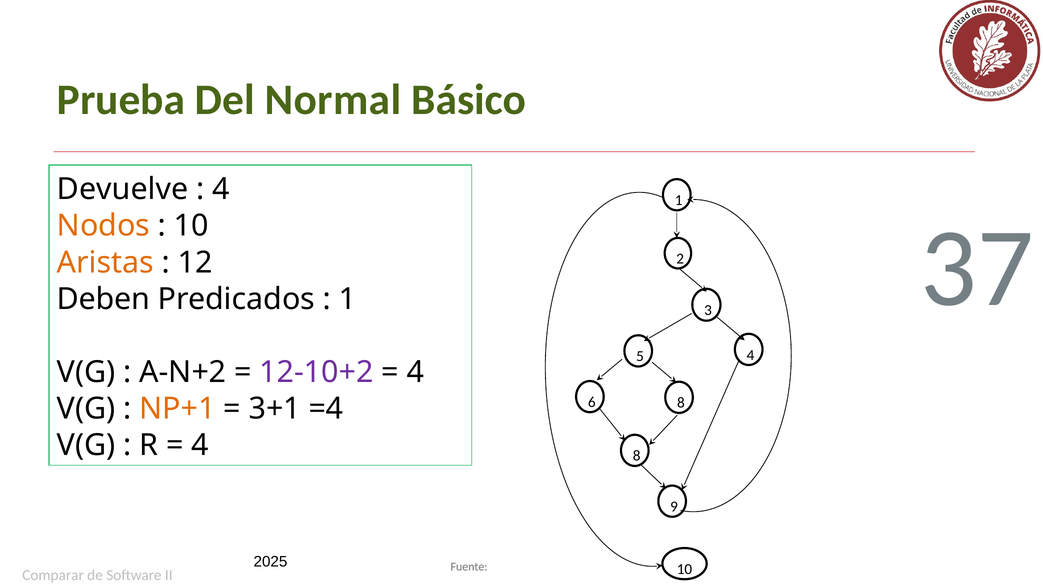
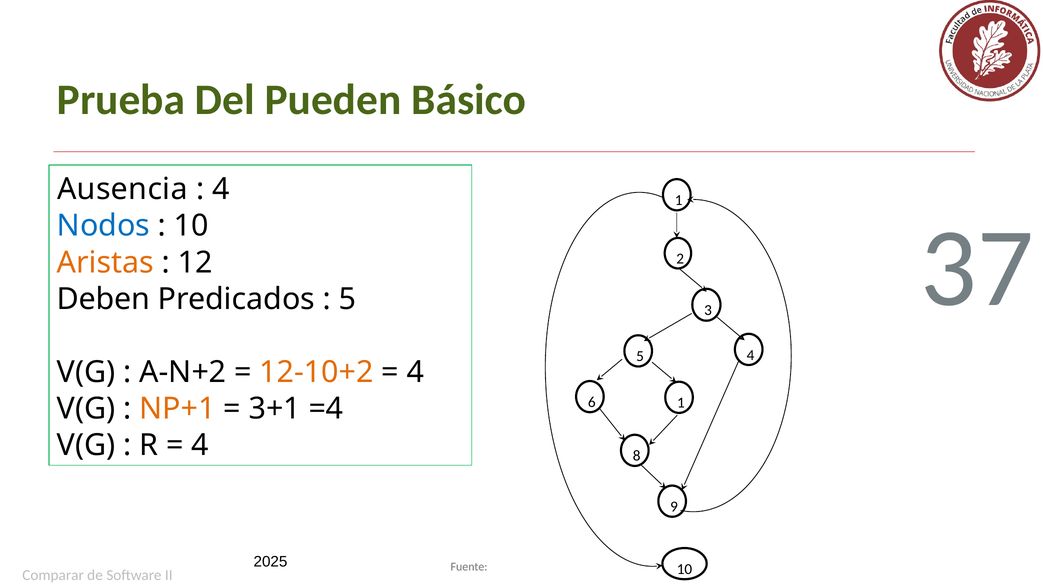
Normal: Normal -> Pueden
Devuelve: Devuelve -> Ausencia
Nodos colour: orange -> blue
1 at (347, 299): 1 -> 5
12-10+2 colour: purple -> orange
6 8: 8 -> 1
